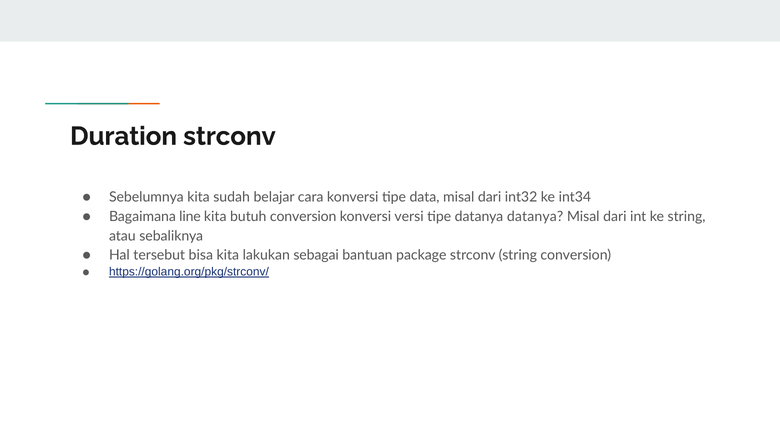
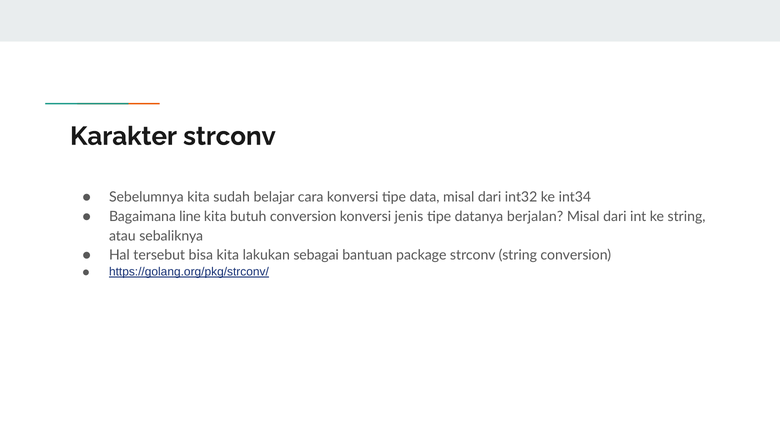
Duration: Duration -> Karakter
versi: versi -> jenis
datanya datanya: datanya -> berjalan
